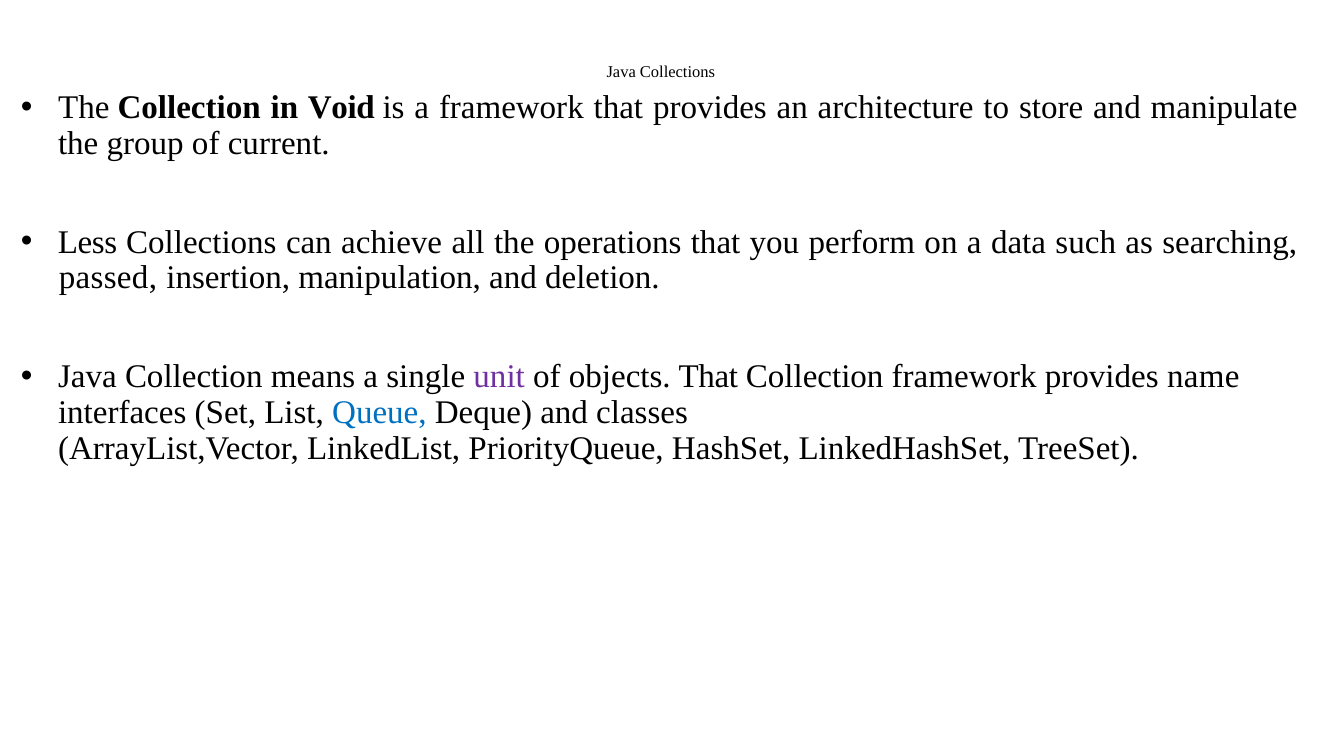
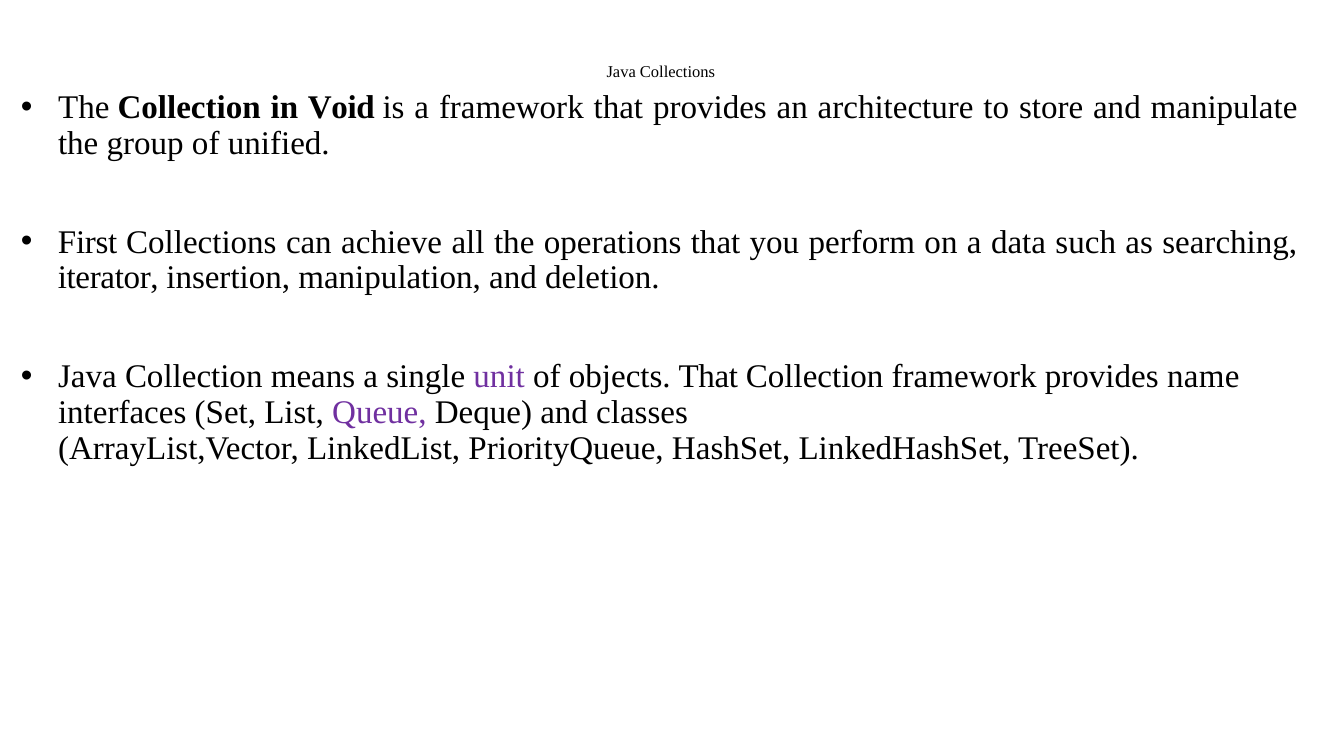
current: current -> unified
Less: Less -> First
passed: passed -> iterator
Queue colour: blue -> purple
